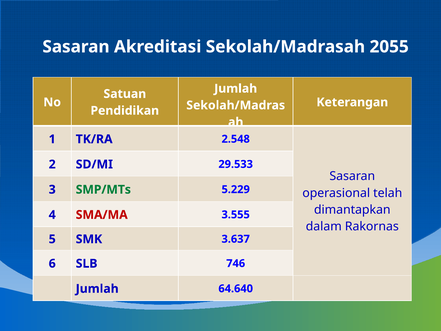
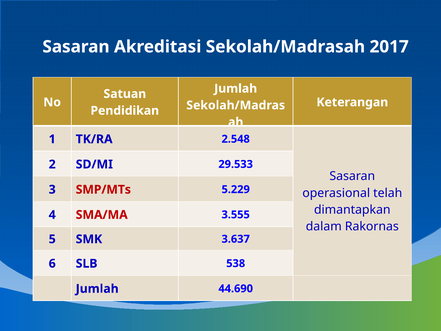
2055: 2055 -> 2017
SMP/MTs colour: green -> red
746: 746 -> 538
64.640: 64.640 -> 44.690
